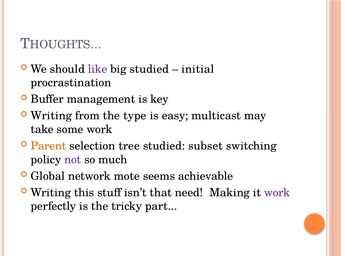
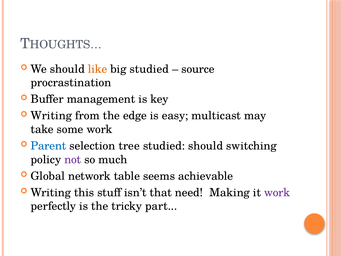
like colour: purple -> orange
initial: initial -> source
type: type -> edge
Parent colour: orange -> blue
studied subset: subset -> should
mote: mote -> table
